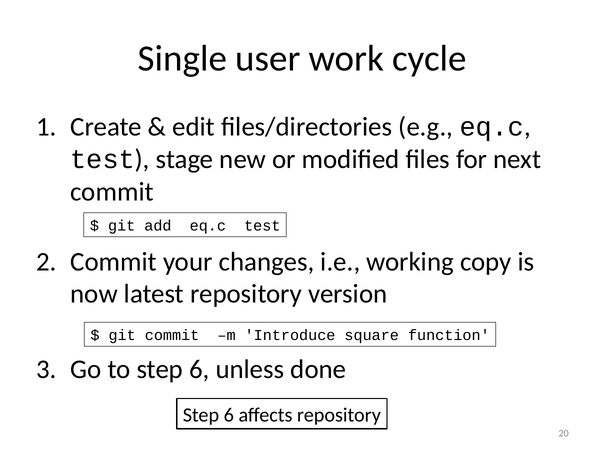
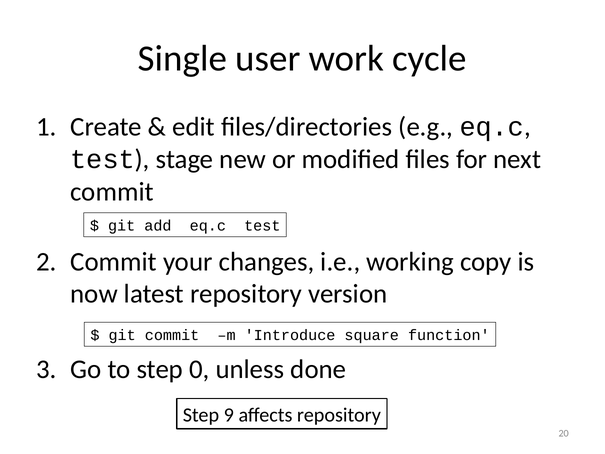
to step 6: 6 -> 0
6 at (229, 415): 6 -> 9
